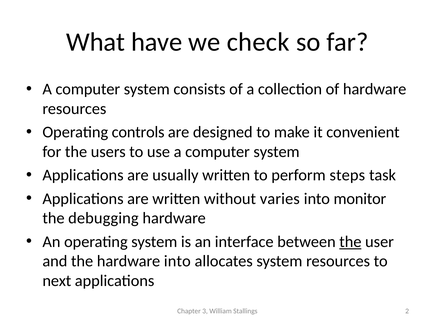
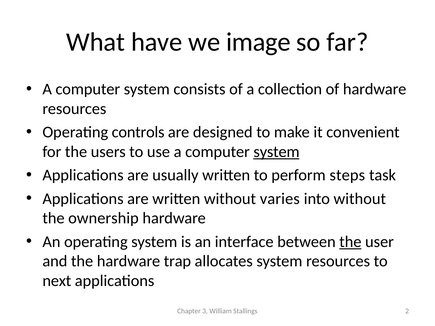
check: check -> image
system at (277, 152) underline: none -> present
into monitor: monitor -> without
debugging: debugging -> ownership
hardware into: into -> trap
